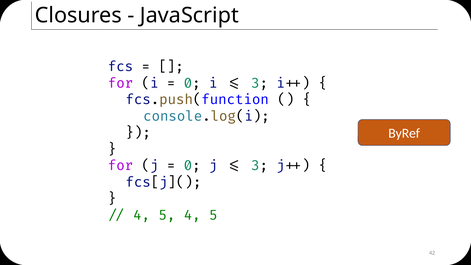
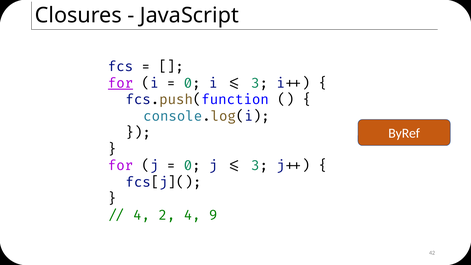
for at (121, 83) underline: none -> present
5 at (167, 215): 5 -> 2
5 at (213, 215): 5 -> 9
